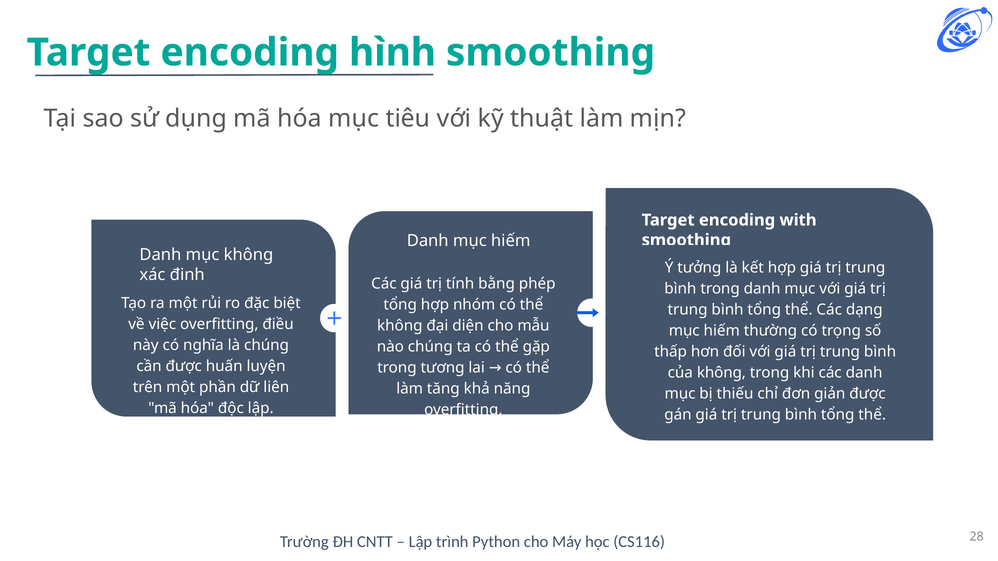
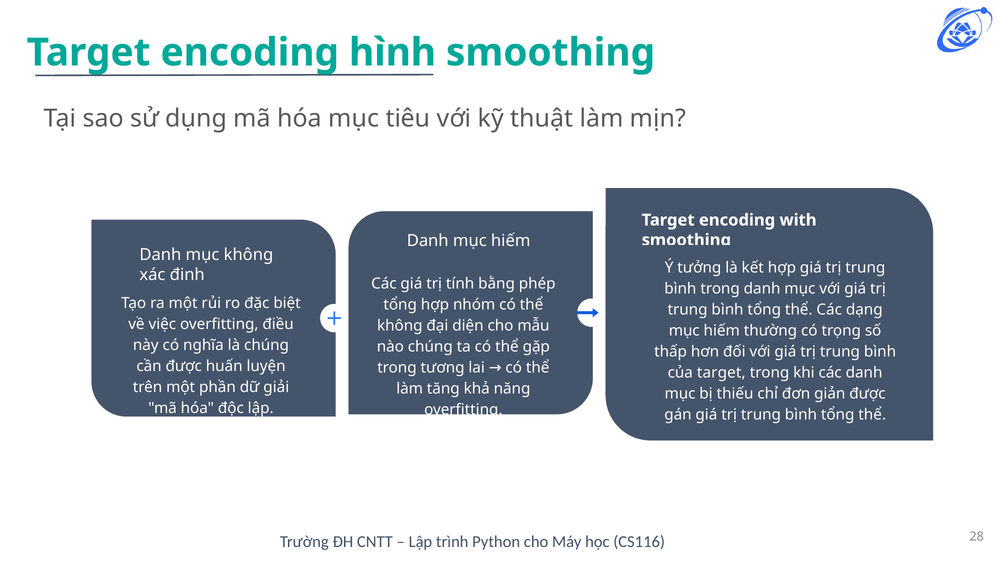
của không: không -> target
liên: liên -> giải
